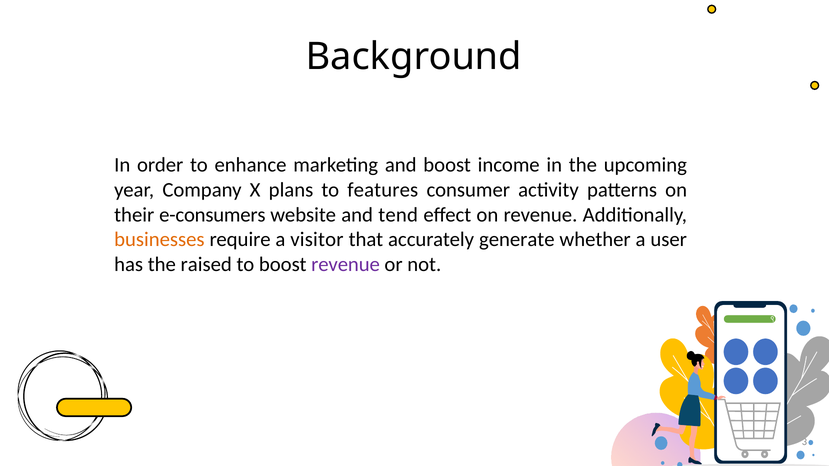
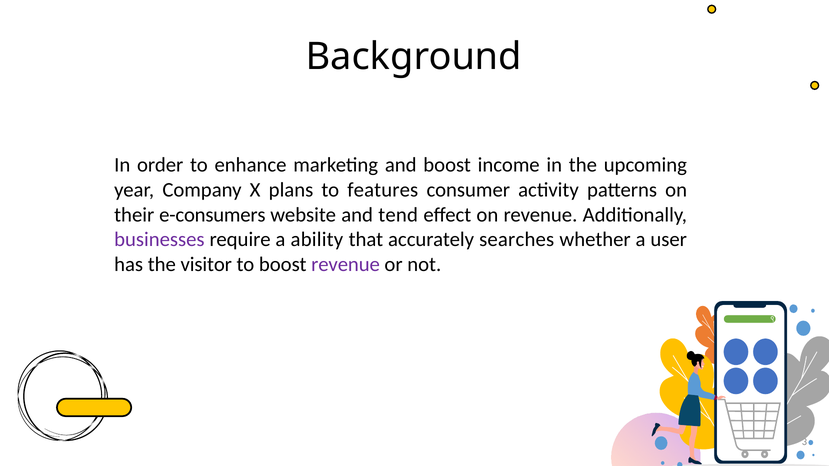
businesses colour: orange -> purple
visitor: visitor -> ability
generate: generate -> searches
raised: raised -> visitor
